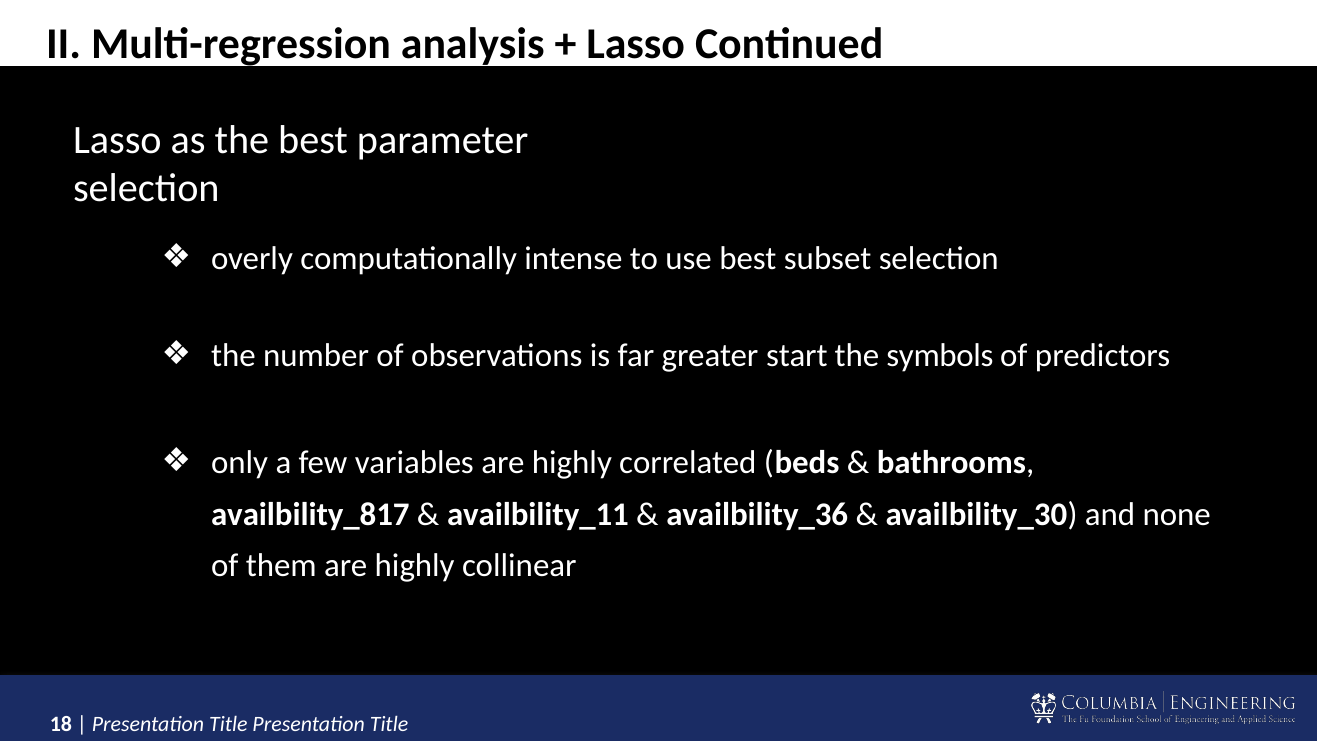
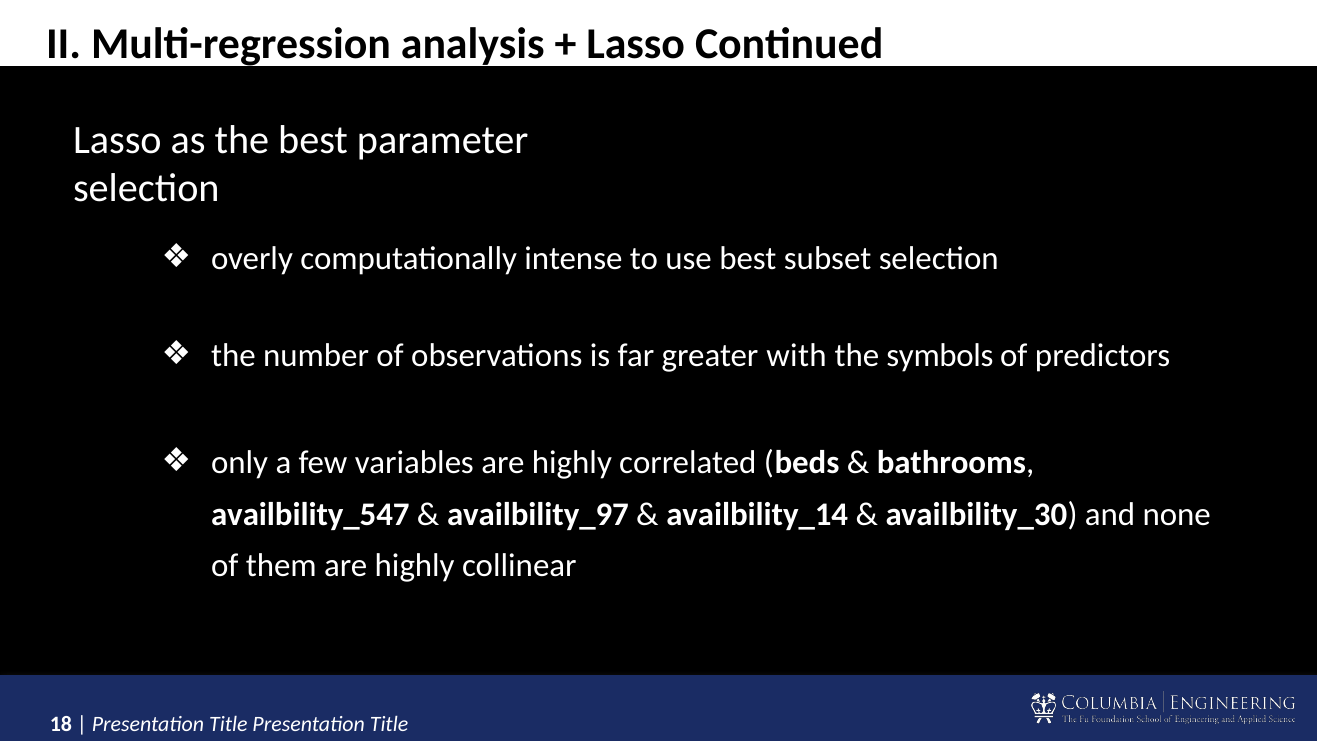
start: start -> with
availbility_817: availbility_817 -> availbility_547
availbility_11: availbility_11 -> availbility_97
availbility_36: availbility_36 -> availbility_14
